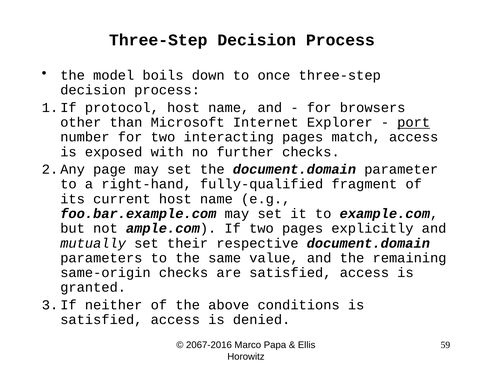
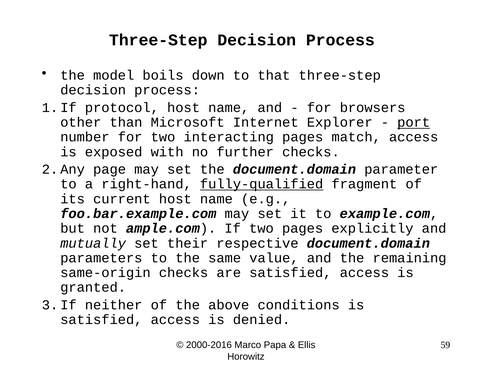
once: once -> that
fully-qualified underline: none -> present
2067-2016: 2067-2016 -> 2000-2016
